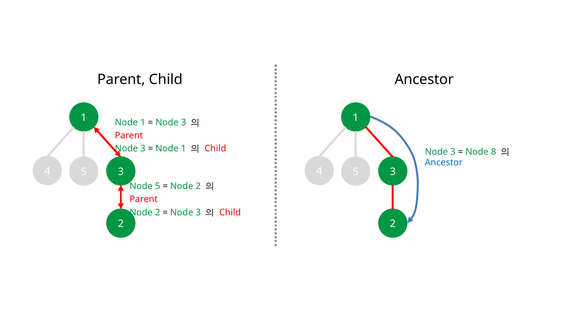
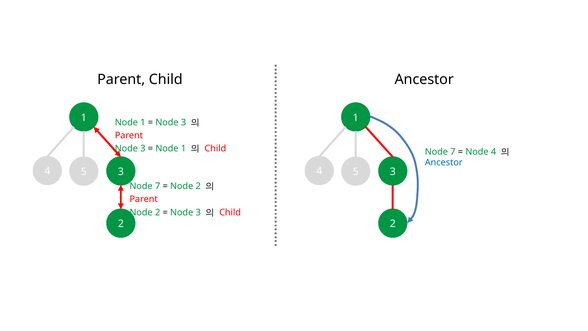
3 at (453, 152): 3 -> 7
Node 8: 8 -> 4
5 at (158, 186): 5 -> 7
